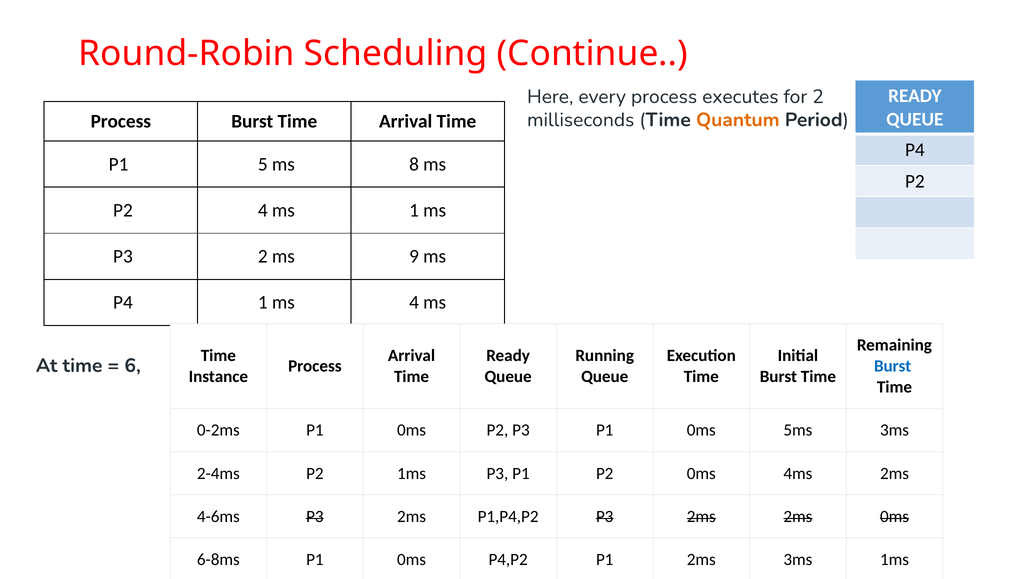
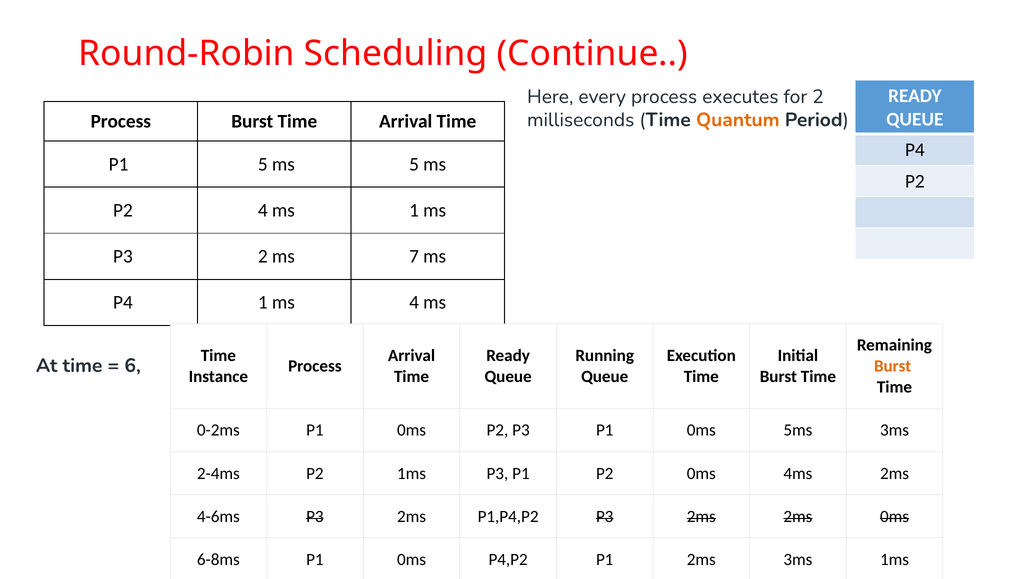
ms 8: 8 -> 5
9: 9 -> 7
Burst at (893, 366) colour: blue -> orange
